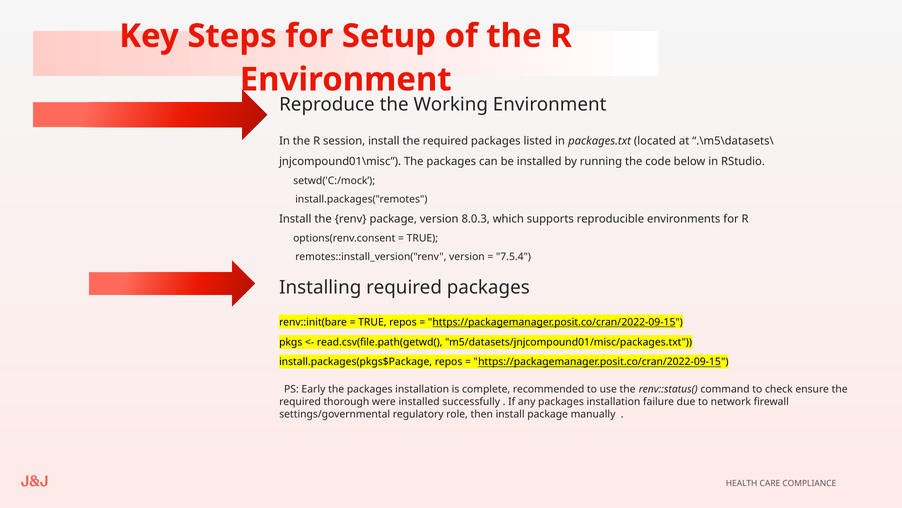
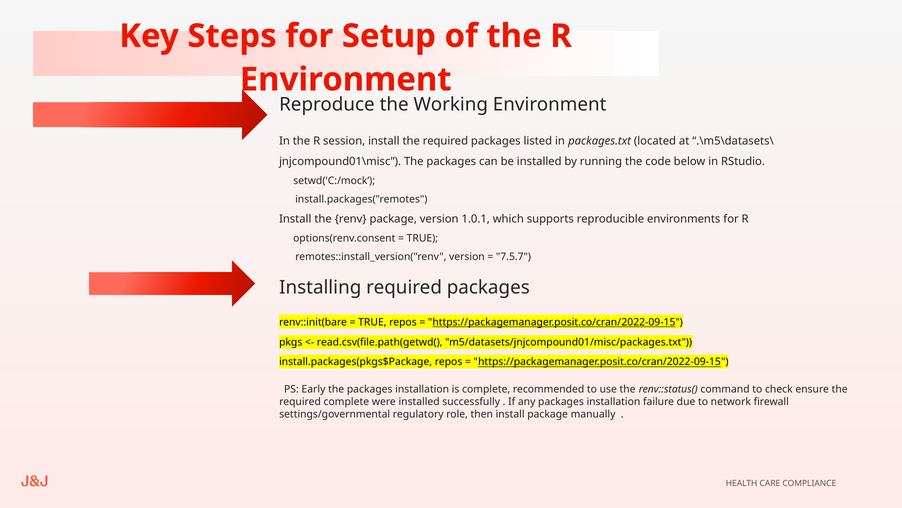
8.0.3: 8.0.3 -> 1.0.1
7.5.4: 7.5.4 -> 7.5.7
required thorough: thorough -> complete
